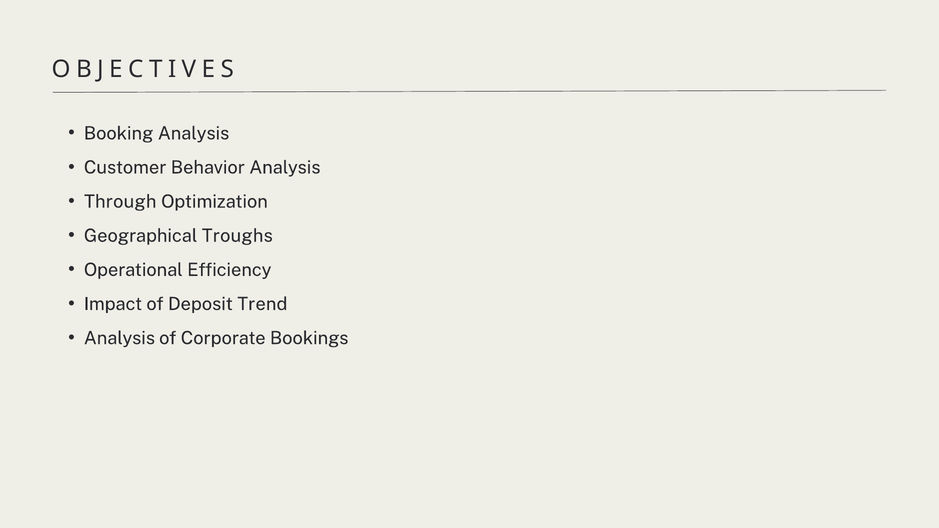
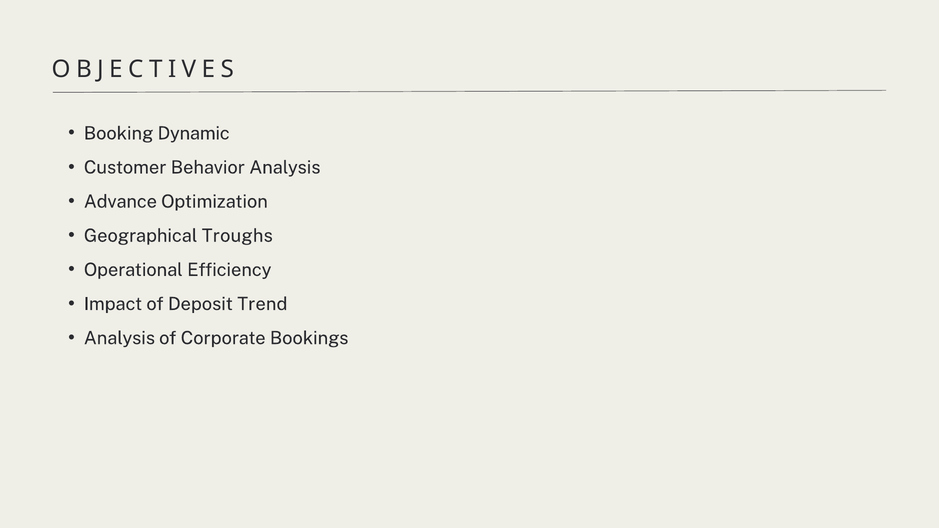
Booking Analysis: Analysis -> Dynamic
Through: Through -> Advance
